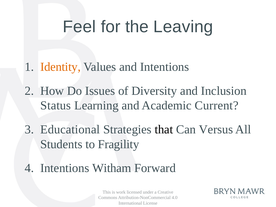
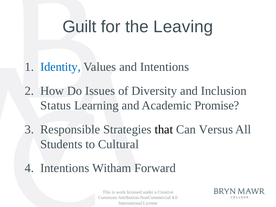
Feel: Feel -> Guilt
Identity colour: orange -> blue
Current: Current -> Promise
Educational: Educational -> Responsible
Fragility: Fragility -> Cultural
